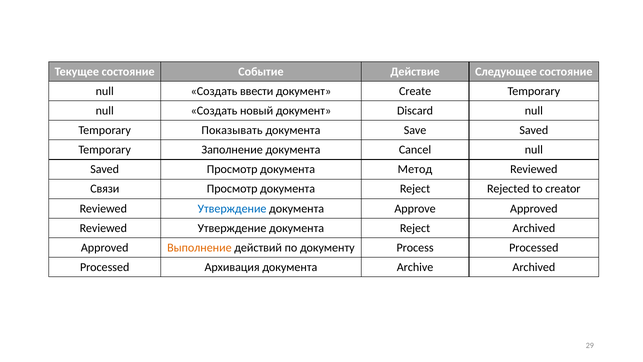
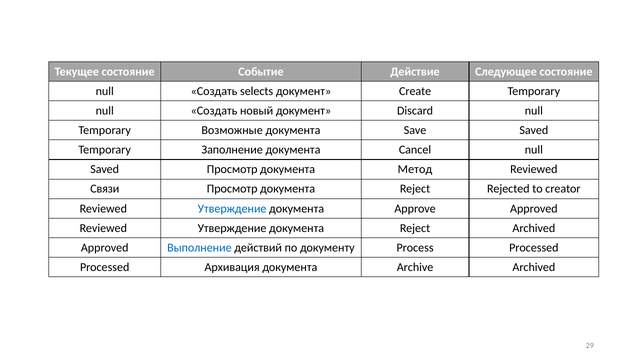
ввести: ввести -> selects
Показывать: Показывать -> Возможные
Выполнение colour: orange -> blue
